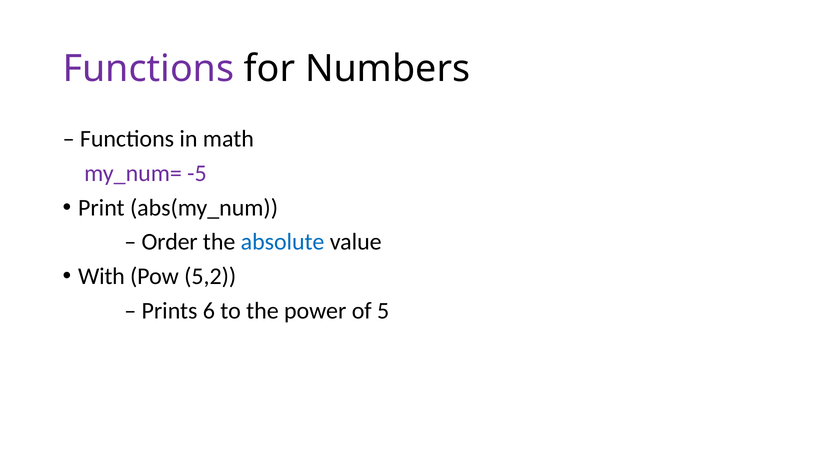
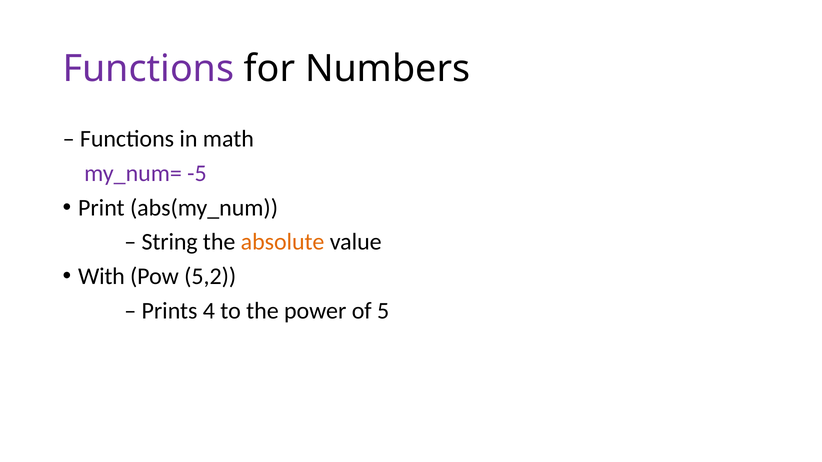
Order: Order -> String
absolute colour: blue -> orange
6: 6 -> 4
